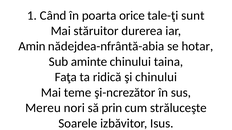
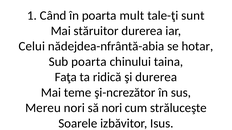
orice: orice -> mult
Amin: Amin -> Celui
Sub aminte: aminte -> poarta
şi chinului: chinului -> durerea
să prin: prin -> nori
